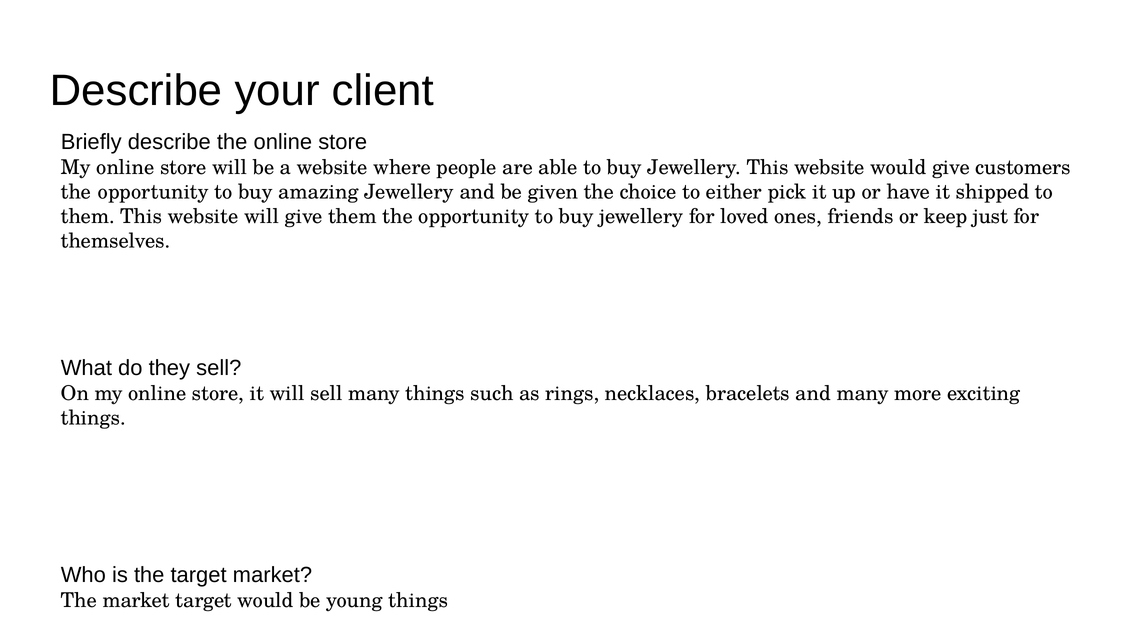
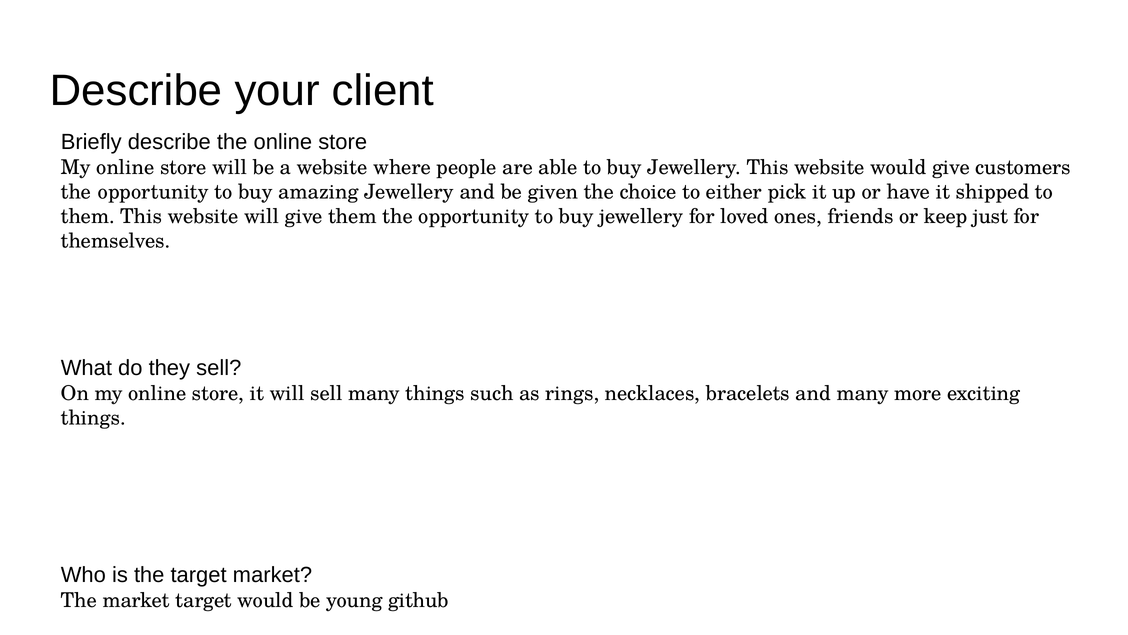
young things: things -> github
